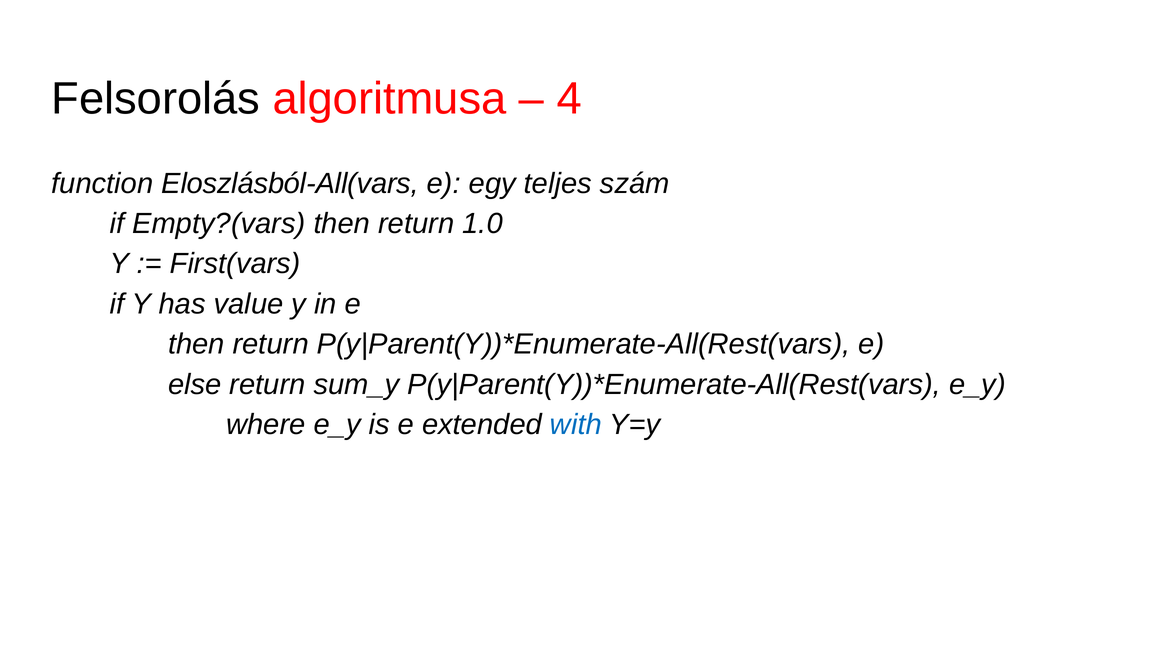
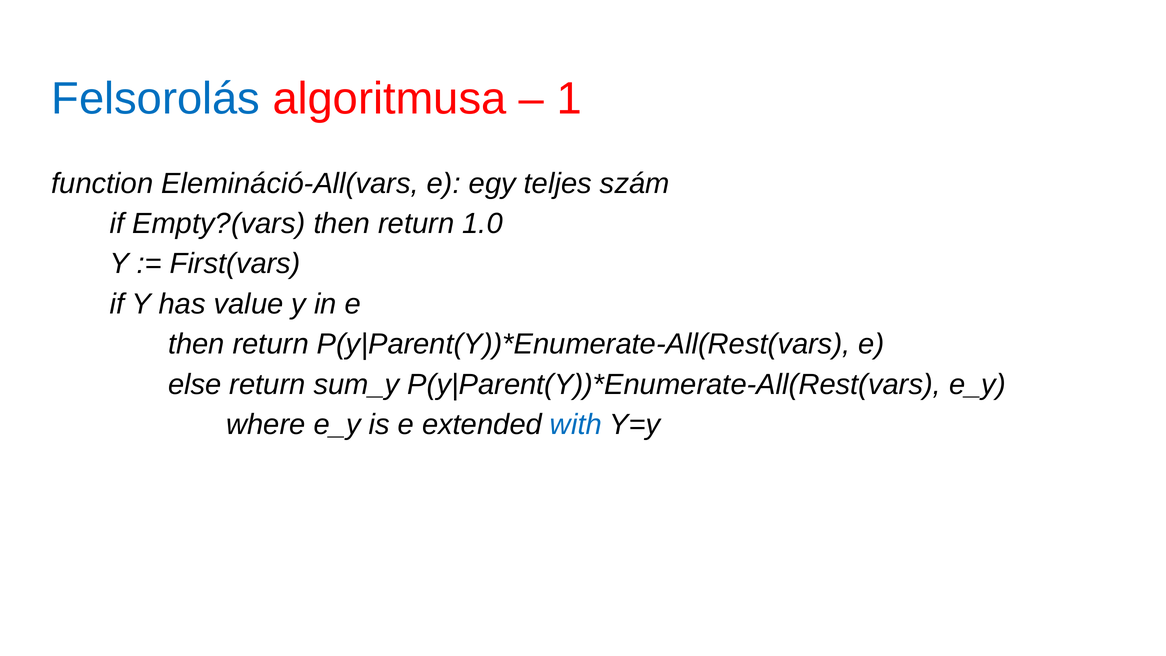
Felsorolás colour: black -> blue
4: 4 -> 1
Eloszlásból-All(vars: Eloszlásból-All(vars -> Elemináció-All(vars
